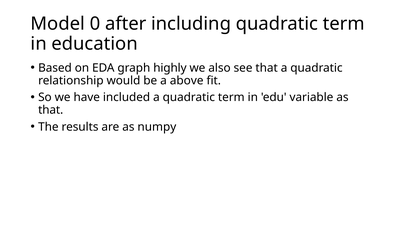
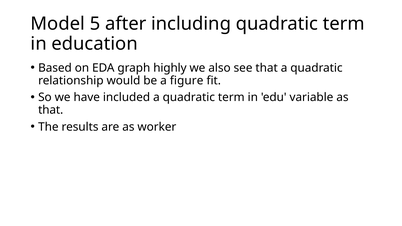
0: 0 -> 5
above: above -> figure
numpy: numpy -> worker
